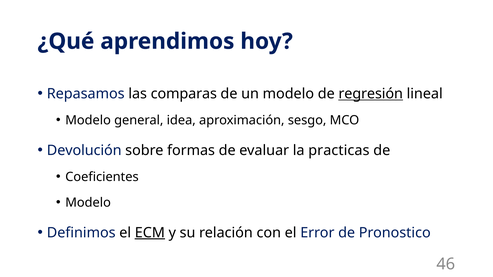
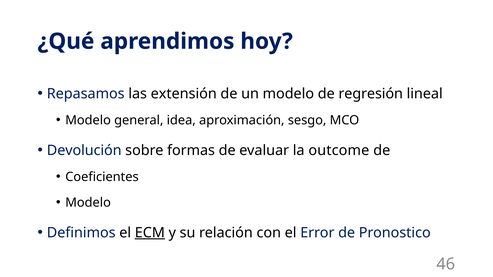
comparas: comparas -> extensión
regresión underline: present -> none
practicas: practicas -> outcome
